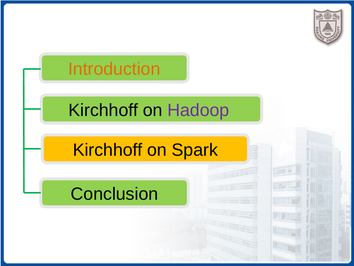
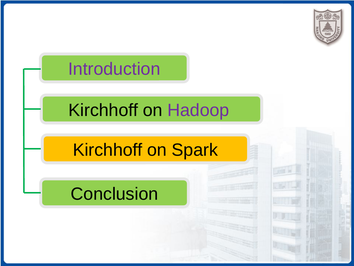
Introduction colour: orange -> purple
